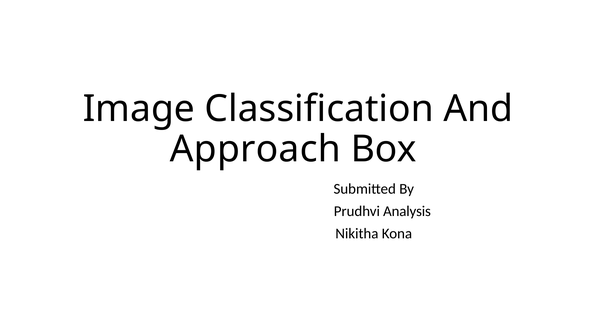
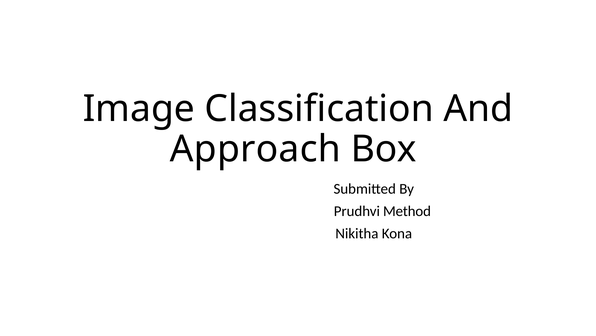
Analysis: Analysis -> Method
